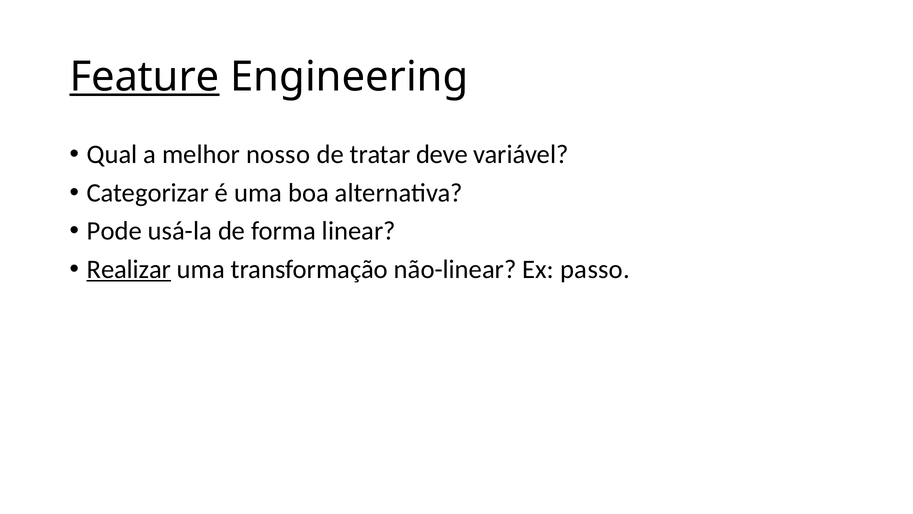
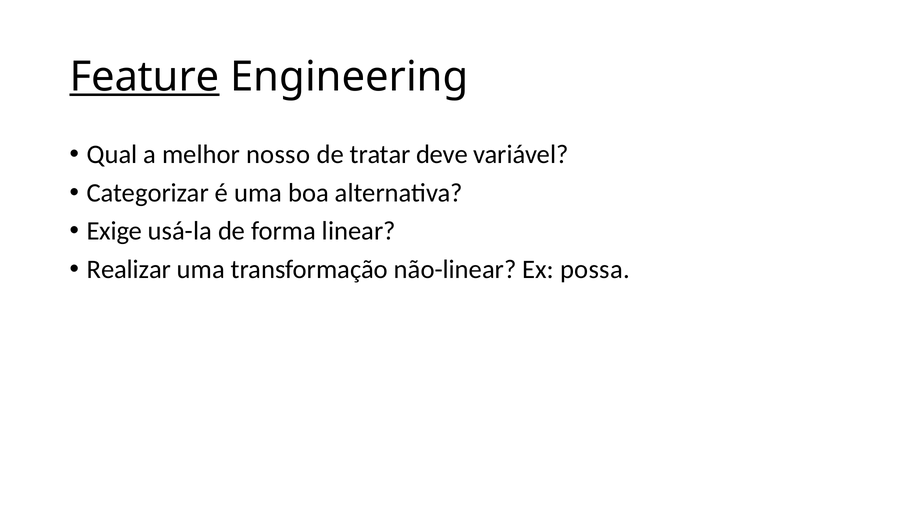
Pode: Pode -> Exige
Realizar underline: present -> none
passo: passo -> possa
